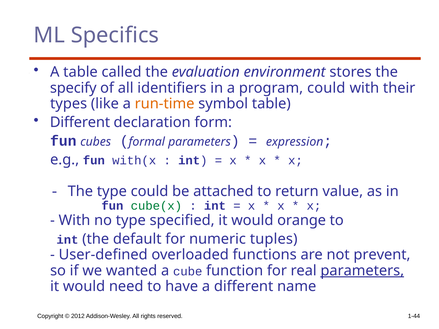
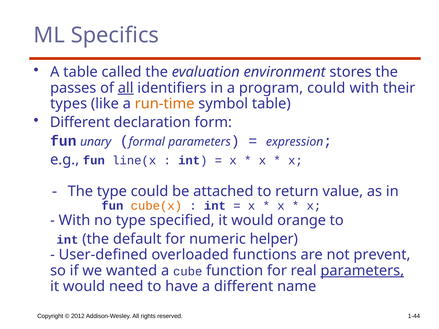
specify: specify -> passes
all at (126, 88) underline: none -> present
cubes: cubes -> unary
with(x: with(x -> line(x
cube(x colour: green -> orange
tuples: tuples -> helper
